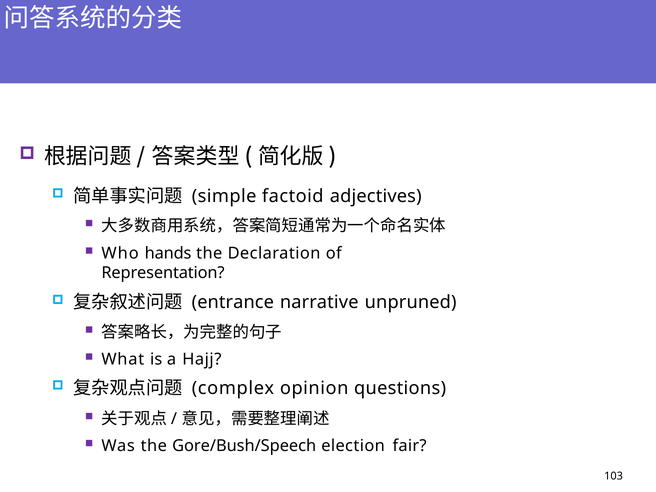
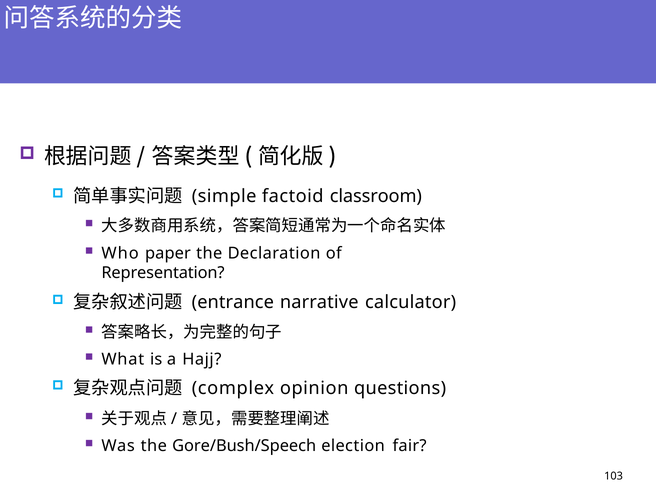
adjectives: adjectives -> classroom
hands: hands -> paper
unpruned: unpruned -> calculator
